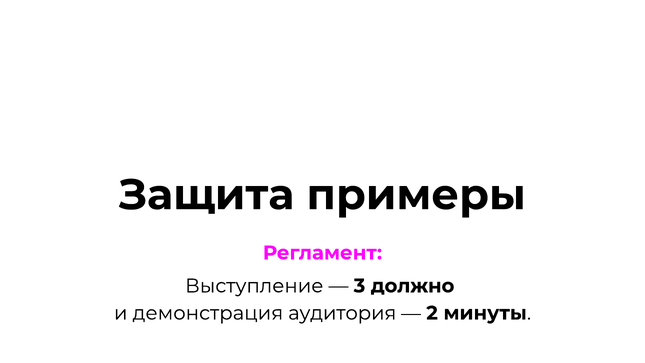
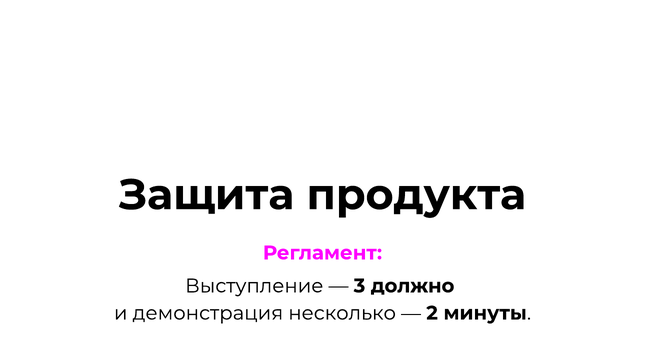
примеры: примеры -> продукта
аудитория: аудитория -> несколько
